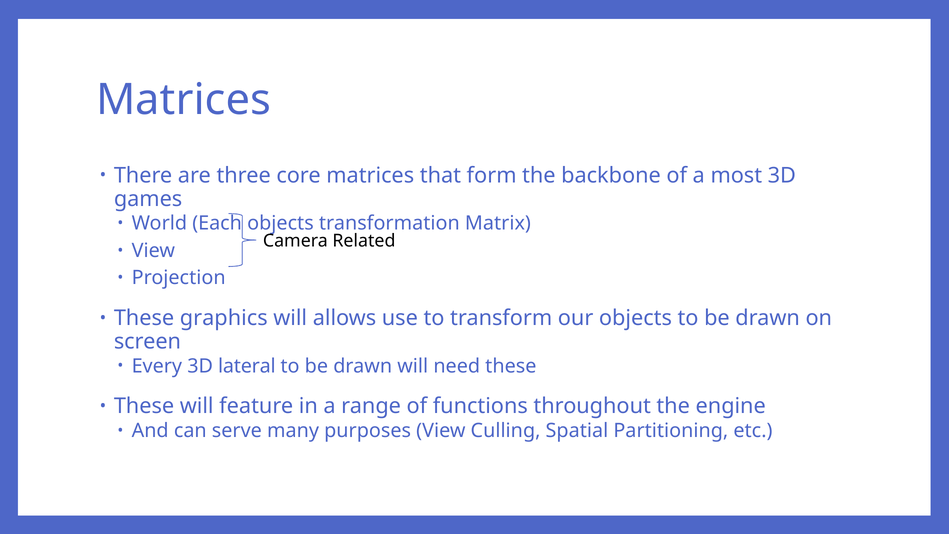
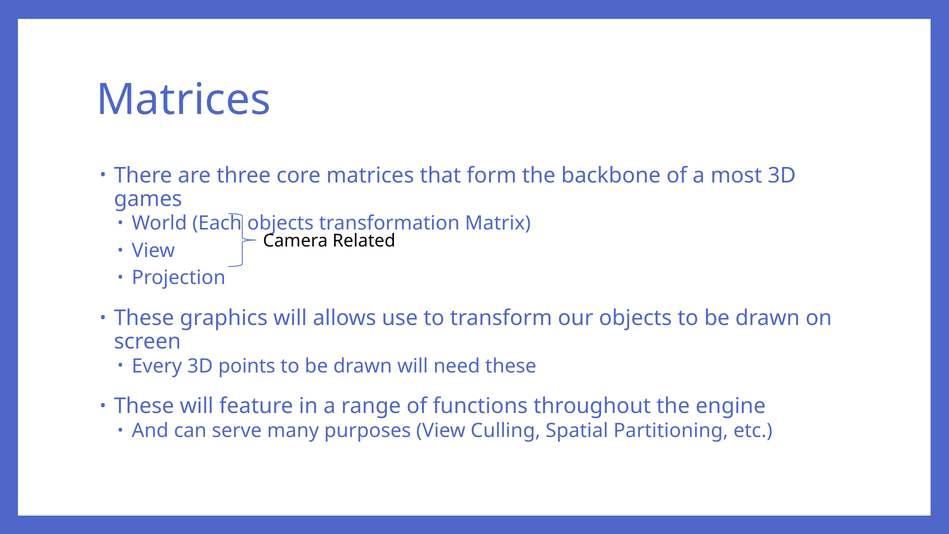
lateral: lateral -> points
